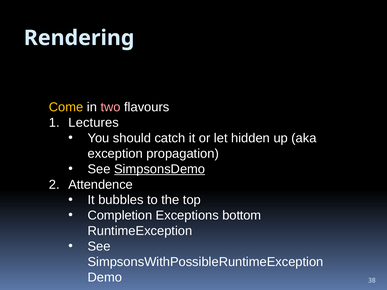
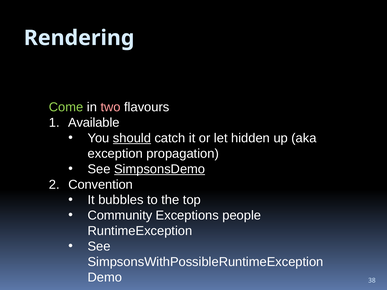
Come colour: yellow -> light green
Lectures: Lectures -> Available
should underline: none -> present
Attendence: Attendence -> Convention
Completion: Completion -> Community
bottom: bottom -> people
